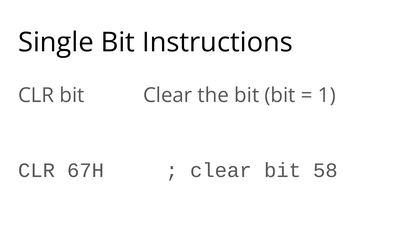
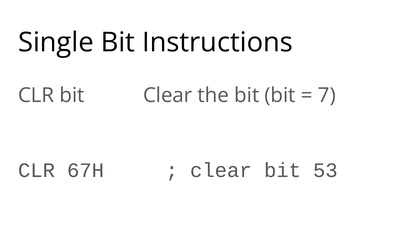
1: 1 -> 7
58: 58 -> 53
